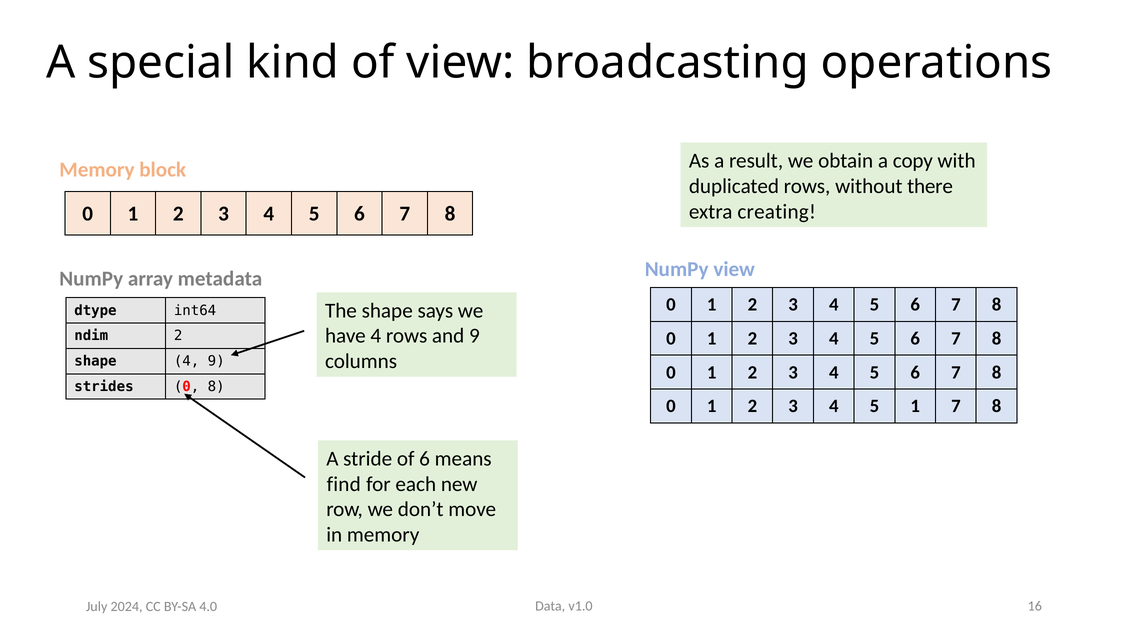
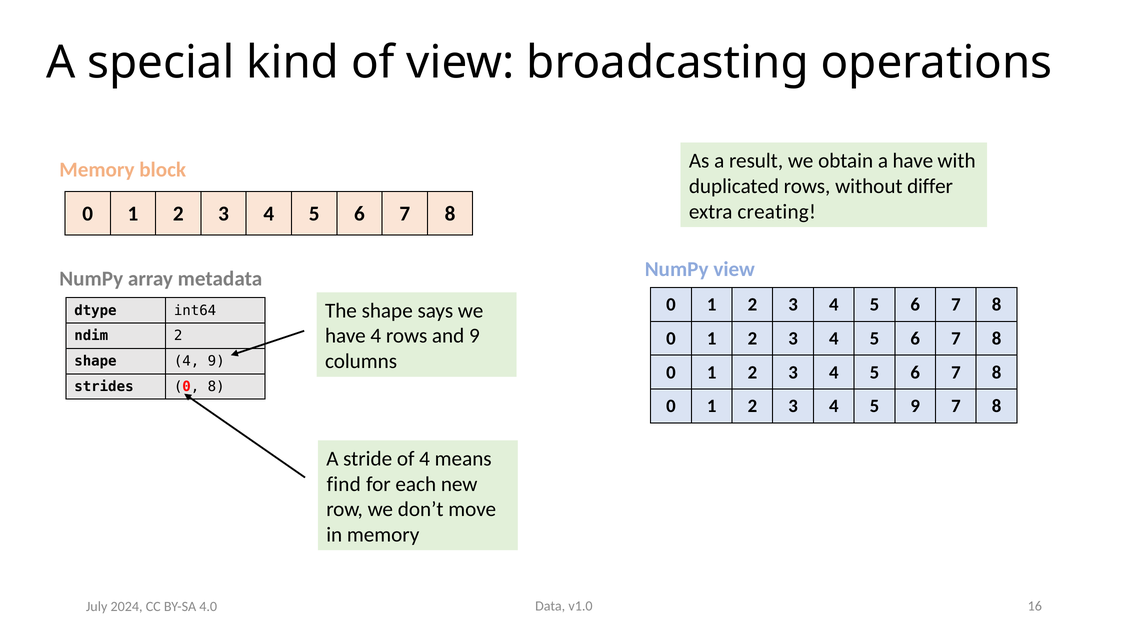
a copy: copy -> have
there: there -> differ
5 1: 1 -> 9
of 6: 6 -> 4
